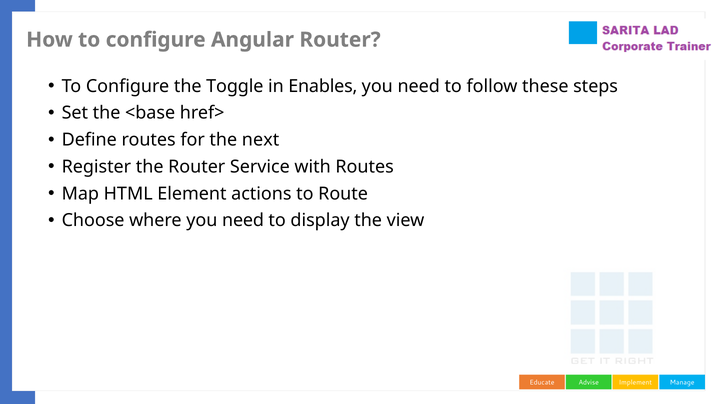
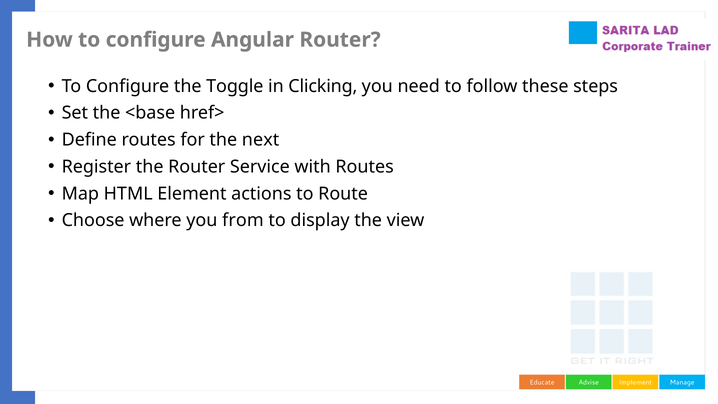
Enables: Enables -> Clicking
where you need: need -> from
